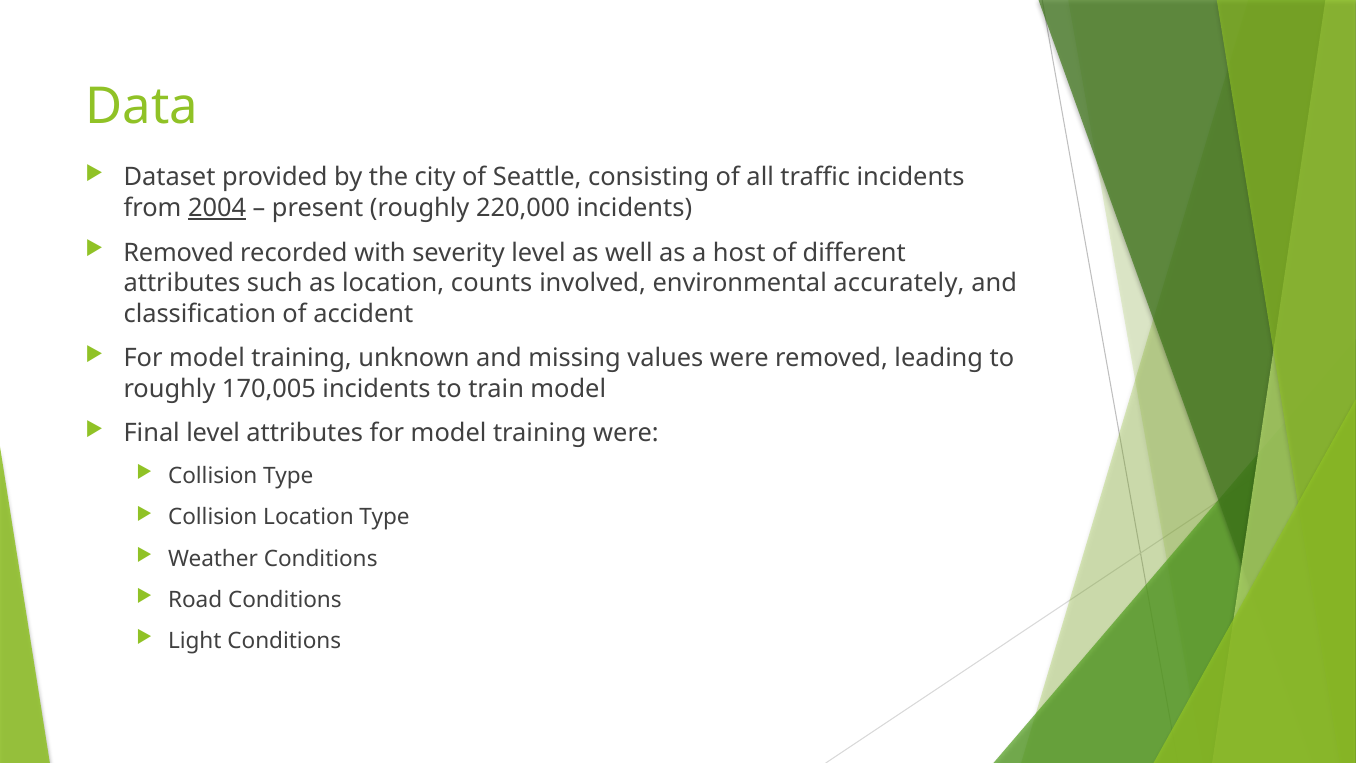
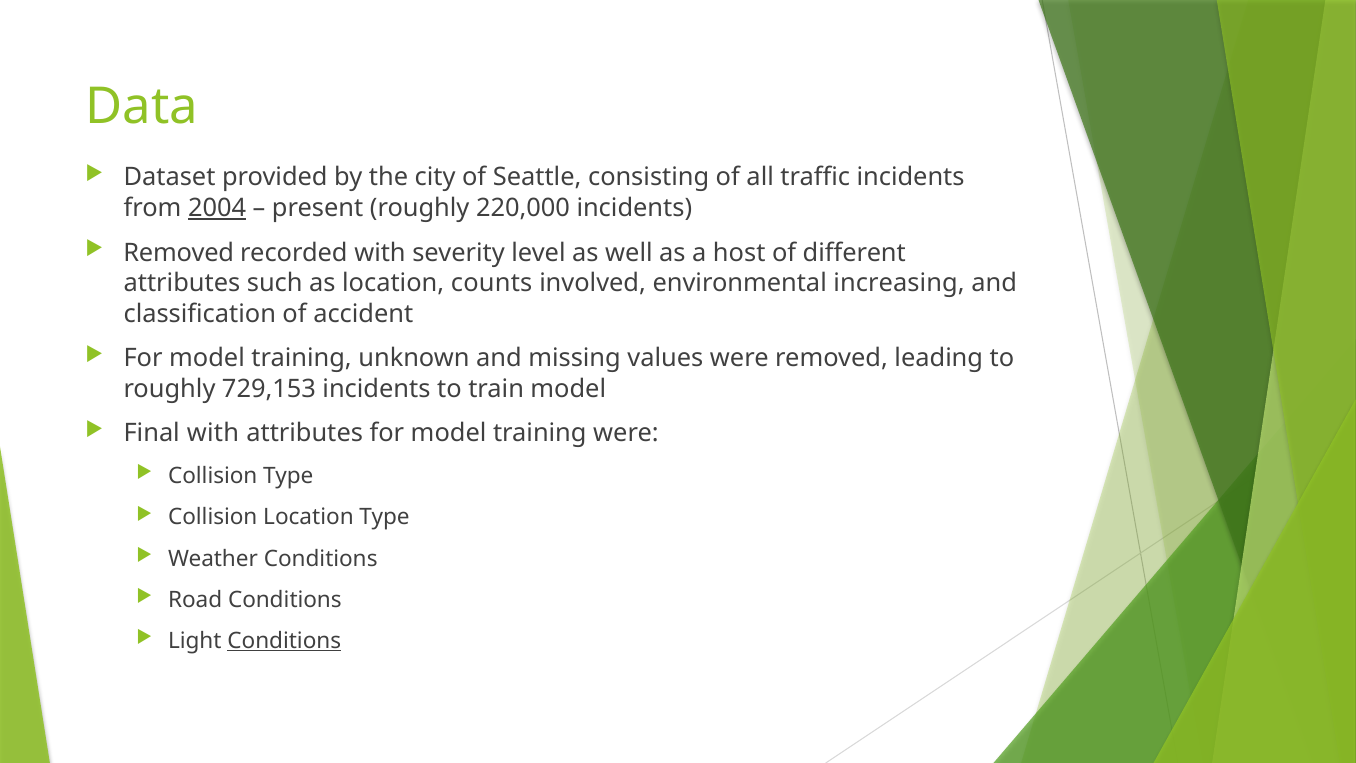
accurately: accurately -> increasing
170,005: 170,005 -> 729,153
Final level: level -> with
Conditions at (284, 641) underline: none -> present
